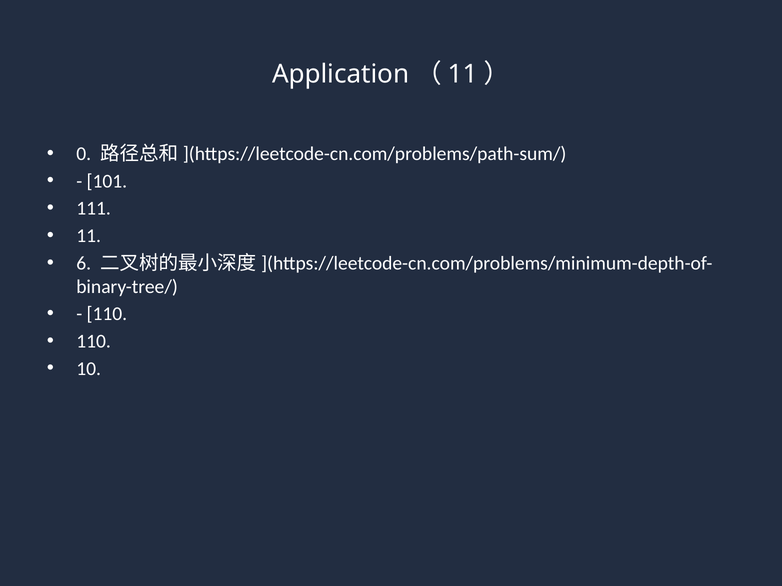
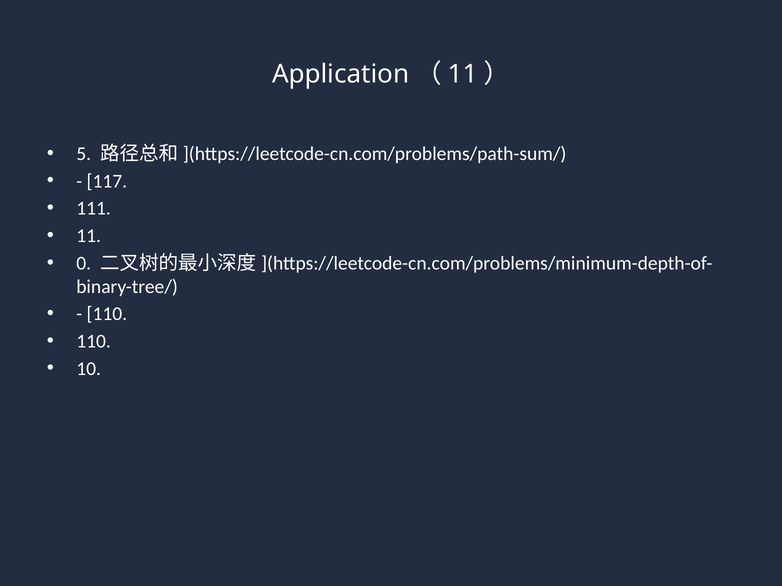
0: 0 -> 5
101: 101 -> 117
6: 6 -> 0
